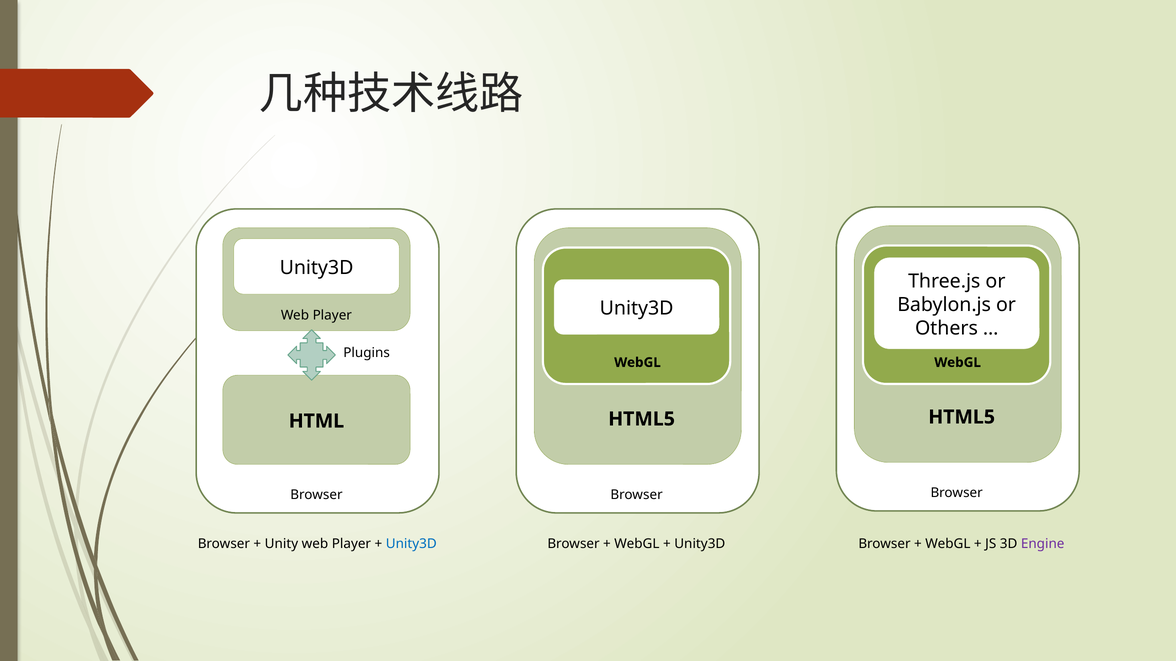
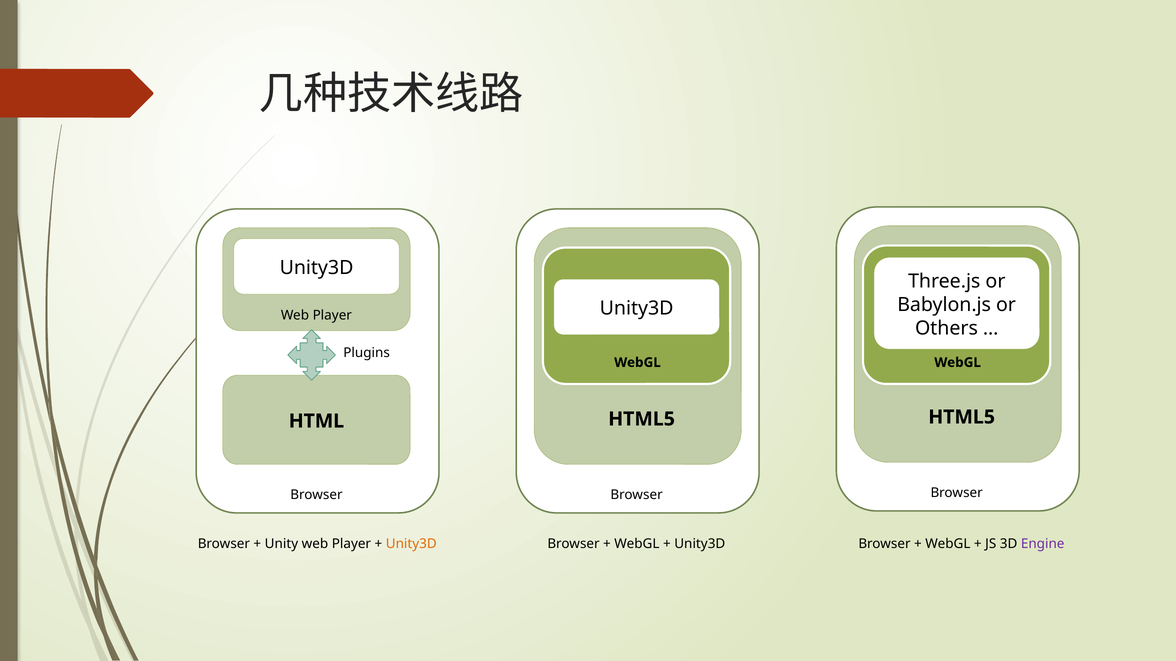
Unity3D at (411, 544) colour: blue -> orange
